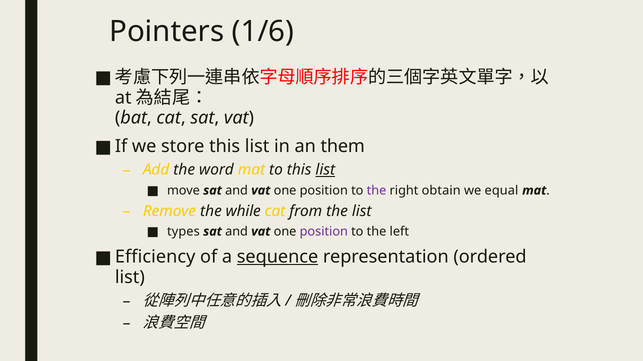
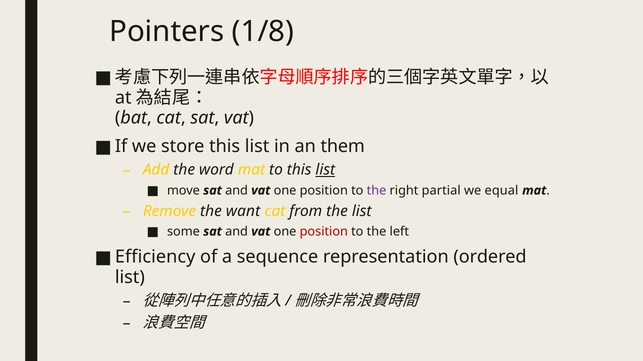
1/6: 1/6 -> 1/8
obtain: obtain -> partial
while: while -> want
types: types -> some
position at (324, 232) colour: purple -> red
sequence underline: present -> none
